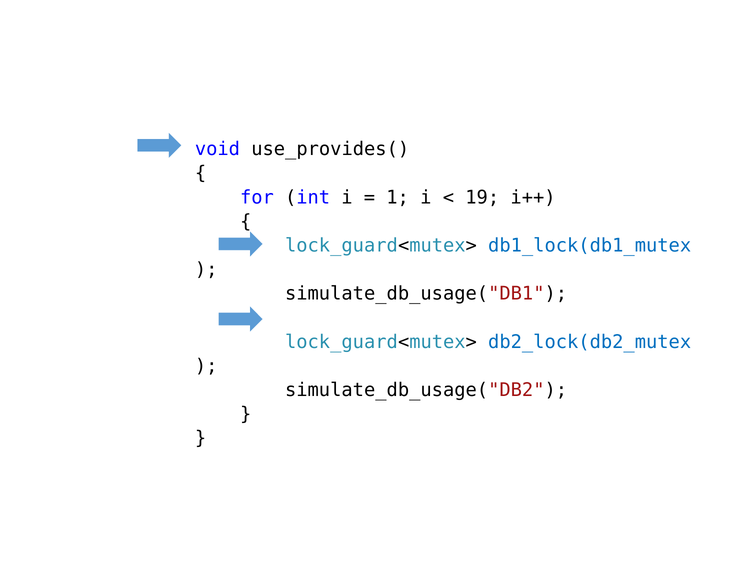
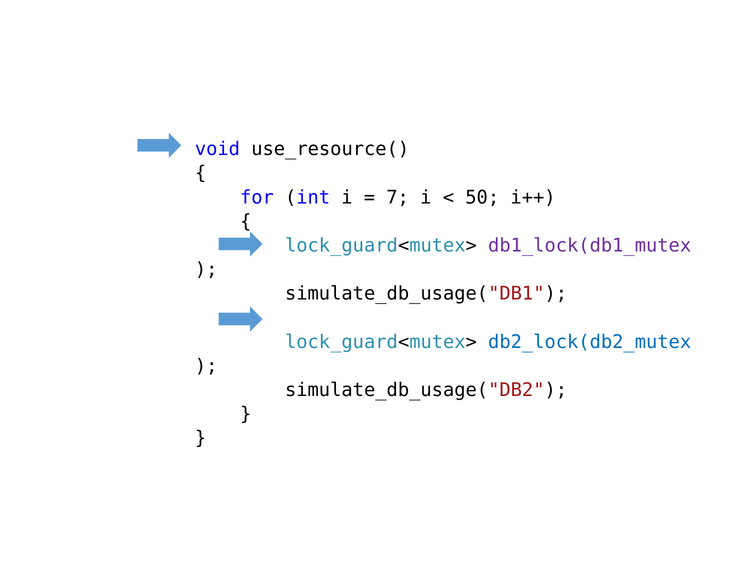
use_provides(: use_provides( -> use_resource(
1: 1 -> 7
19: 19 -> 50
db1_lock(db1_mutex colour: blue -> purple
